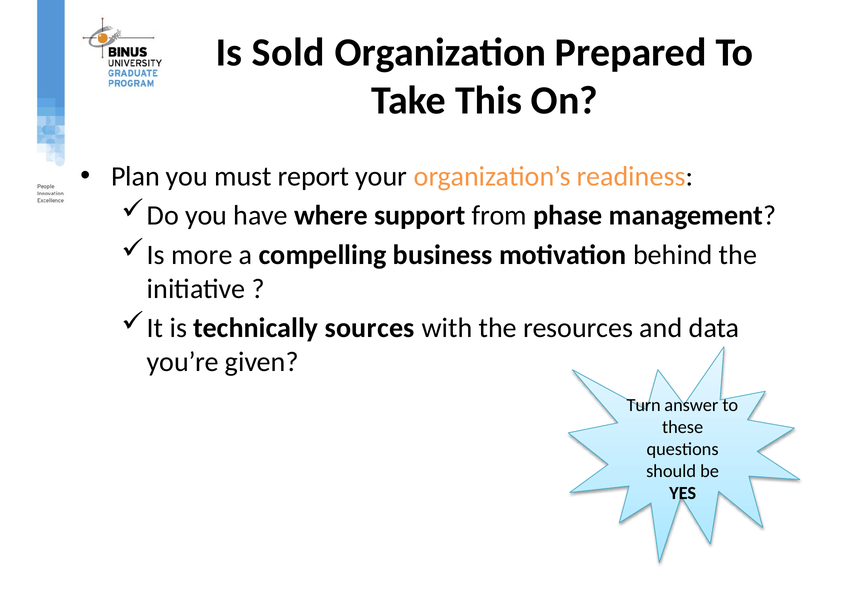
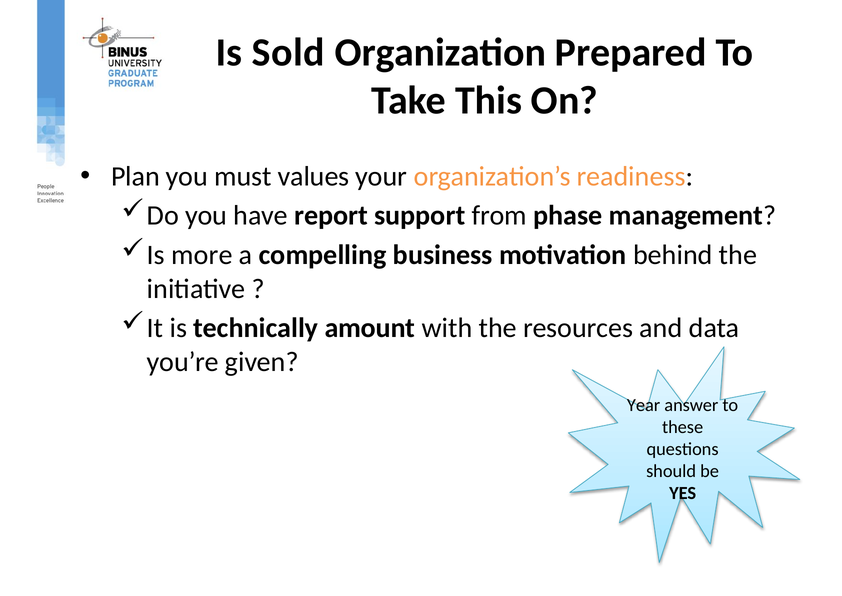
report: report -> values
where: where -> report
sources: sources -> amount
Turn: Turn -> Year
